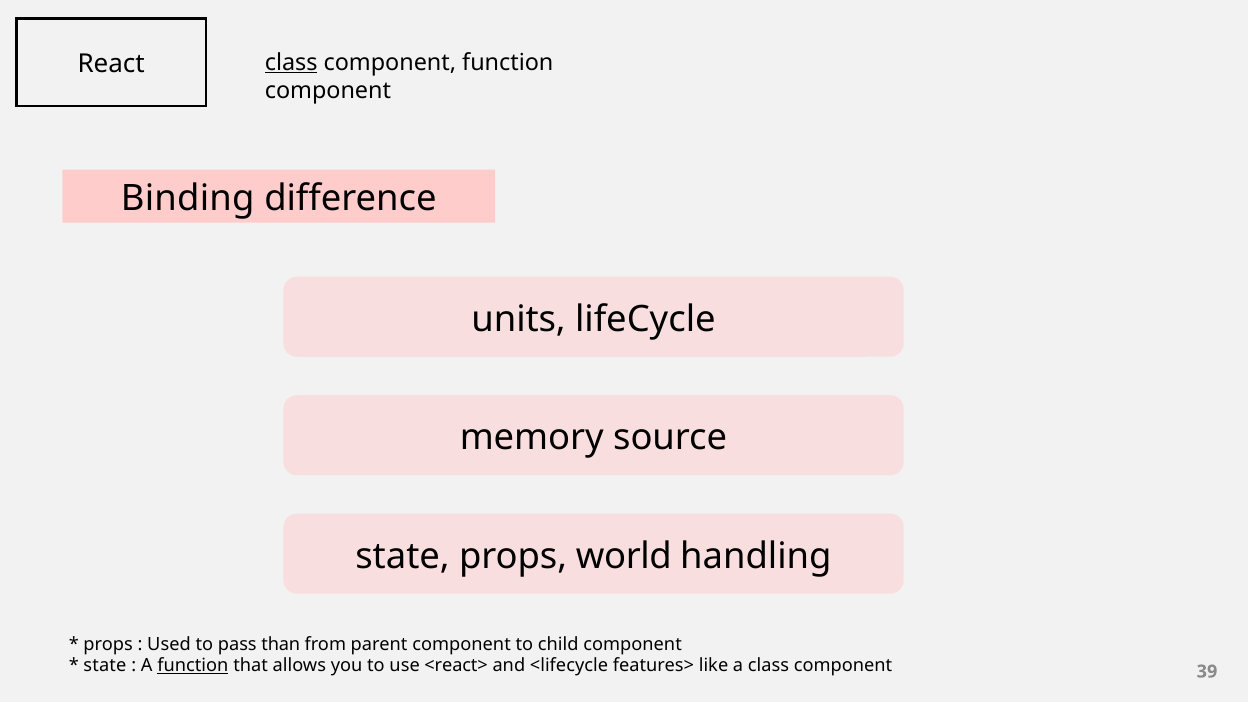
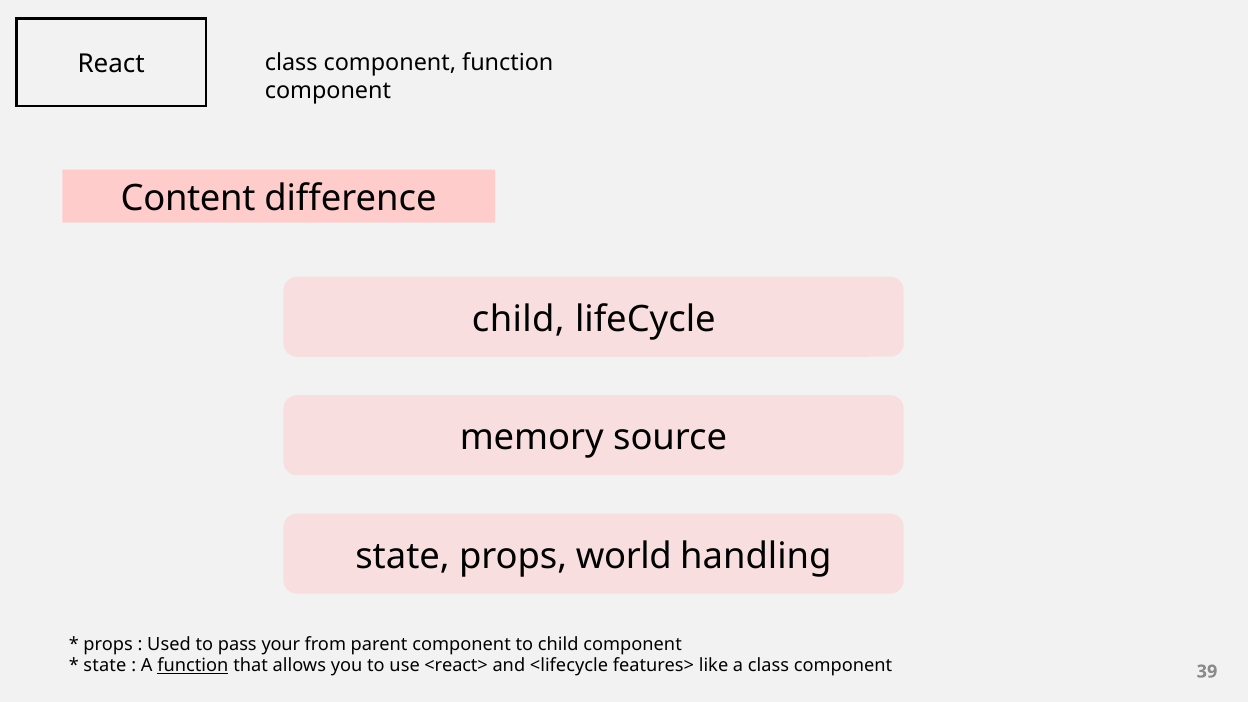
class at (291, 63) underline: present -> none
Binding: Binding -> Content
units at (519, 319): units -> child
than: than -> your
